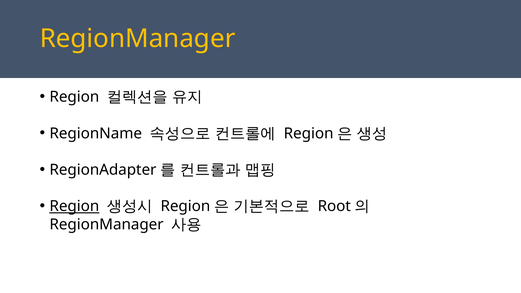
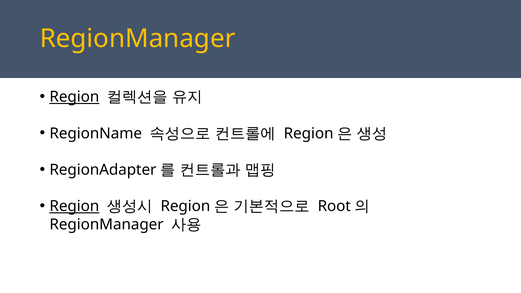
Region at (74, 97) underline: none -> present
